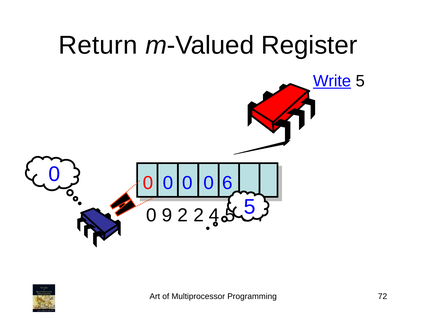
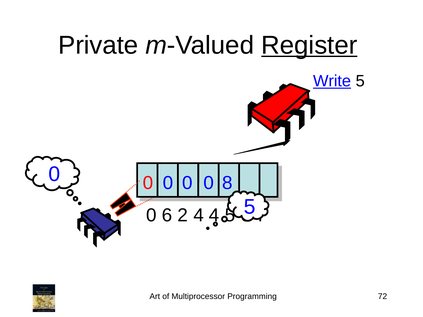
Return: Return -> Private
Register underline: none -> present
6 at (227, 183): 6 -> 8
0 9: 9 -> 6
2 2: 2 -> 4
